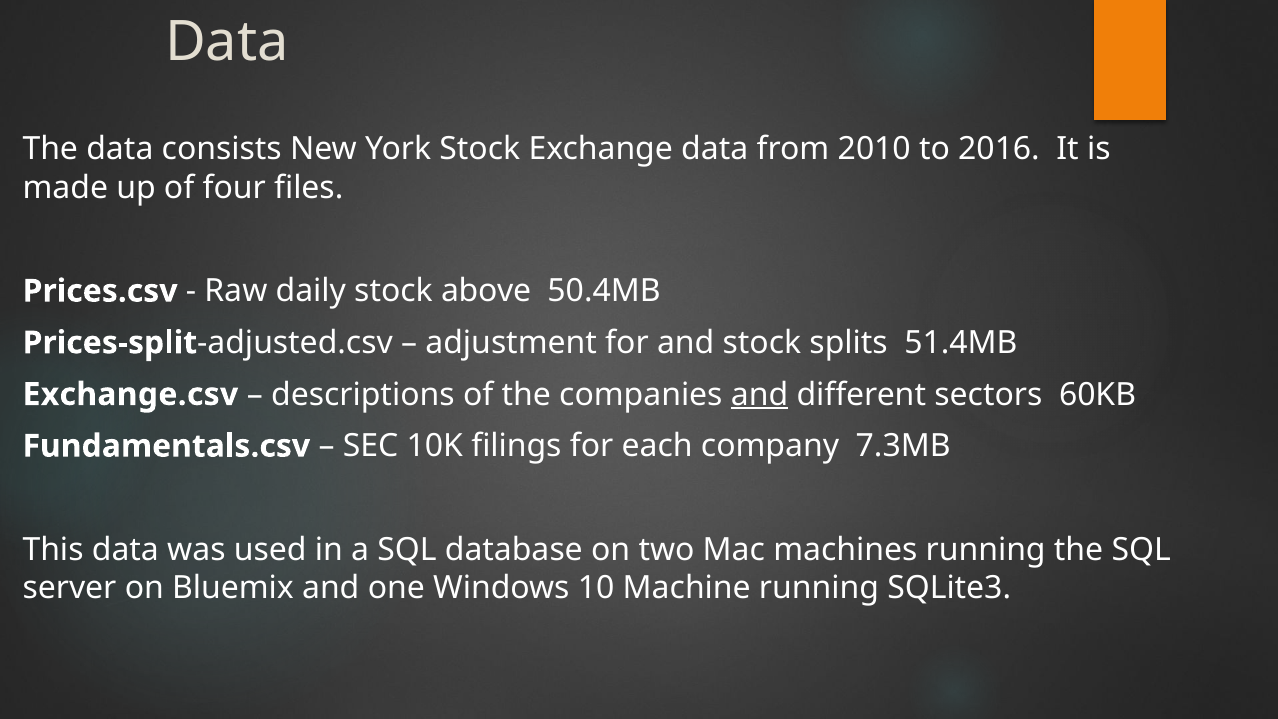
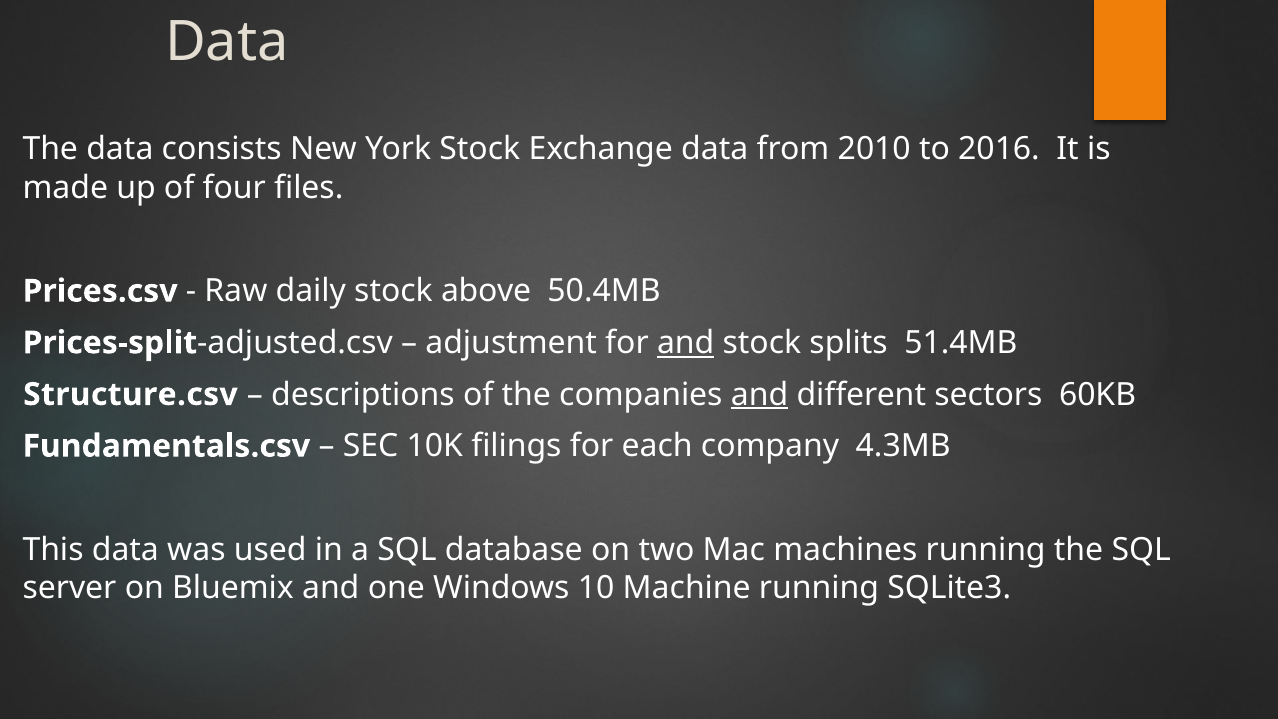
and at (686, 343) underline: none -> present
Exchange.csv: Exchange.csv -> Structure.csv
7.3MB: 7.3MB -> 4.3MB
